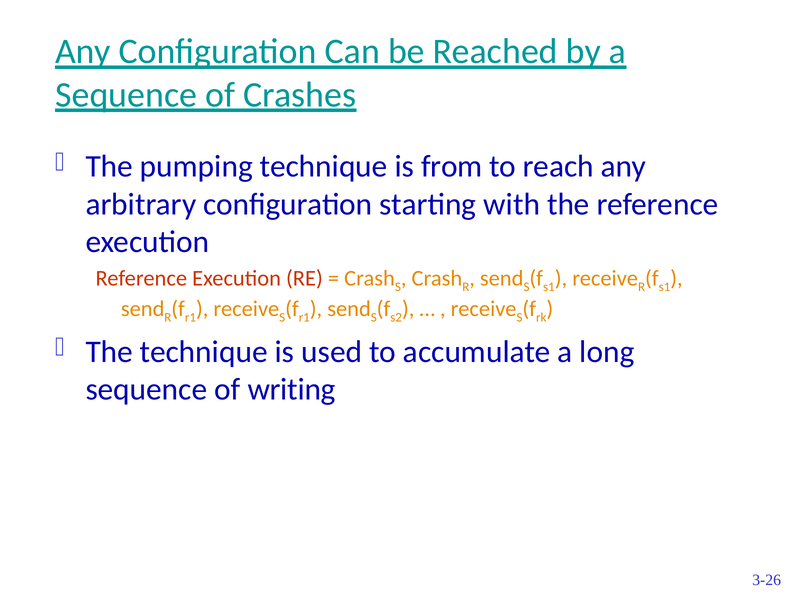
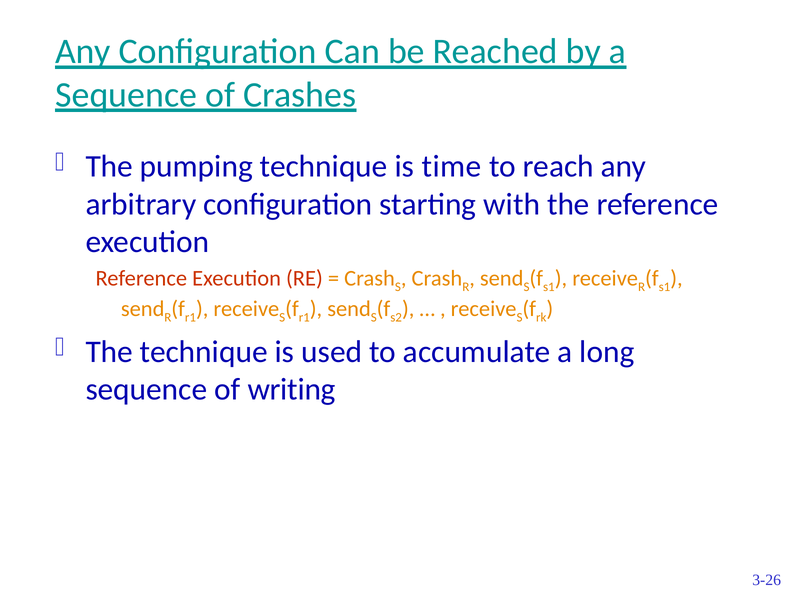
from: from -> time
